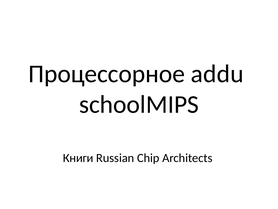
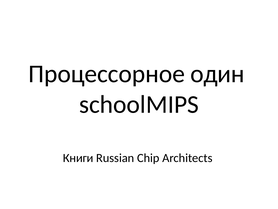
addu: addu -> один
